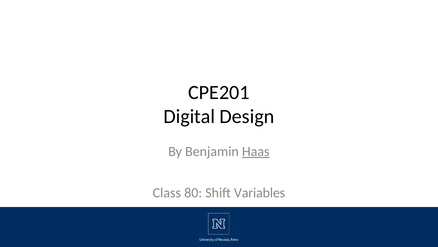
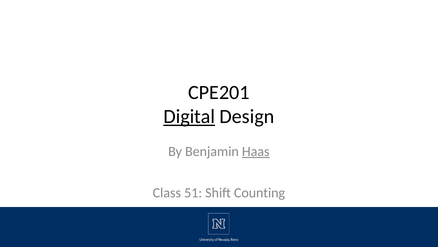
Digital underline: none -> present
80: 80 -> 51
Variables: Variables -> Counting
